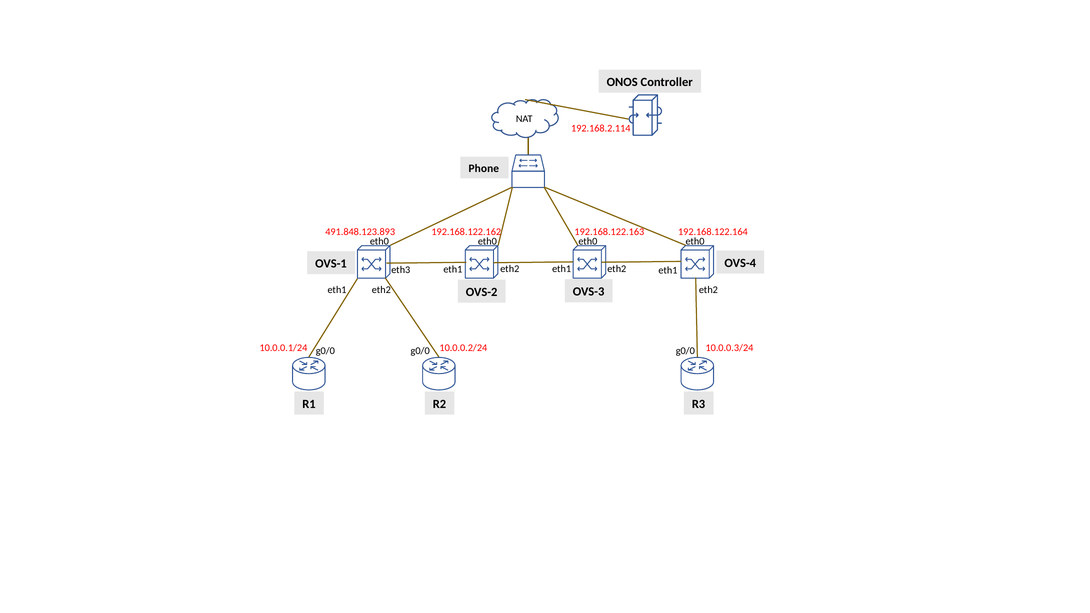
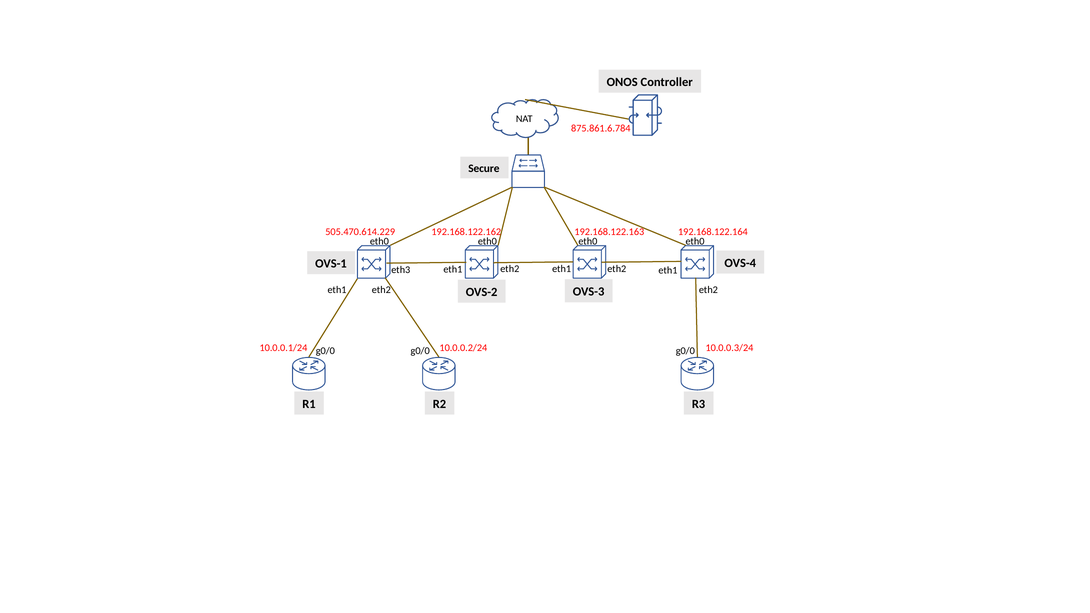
192.168.2.114: 192.168.2.114 -> 875.861.6.784
Phone: Phone -> Secure
491.848.123.893: 491.848.123.893 -> 505.470.614.229
